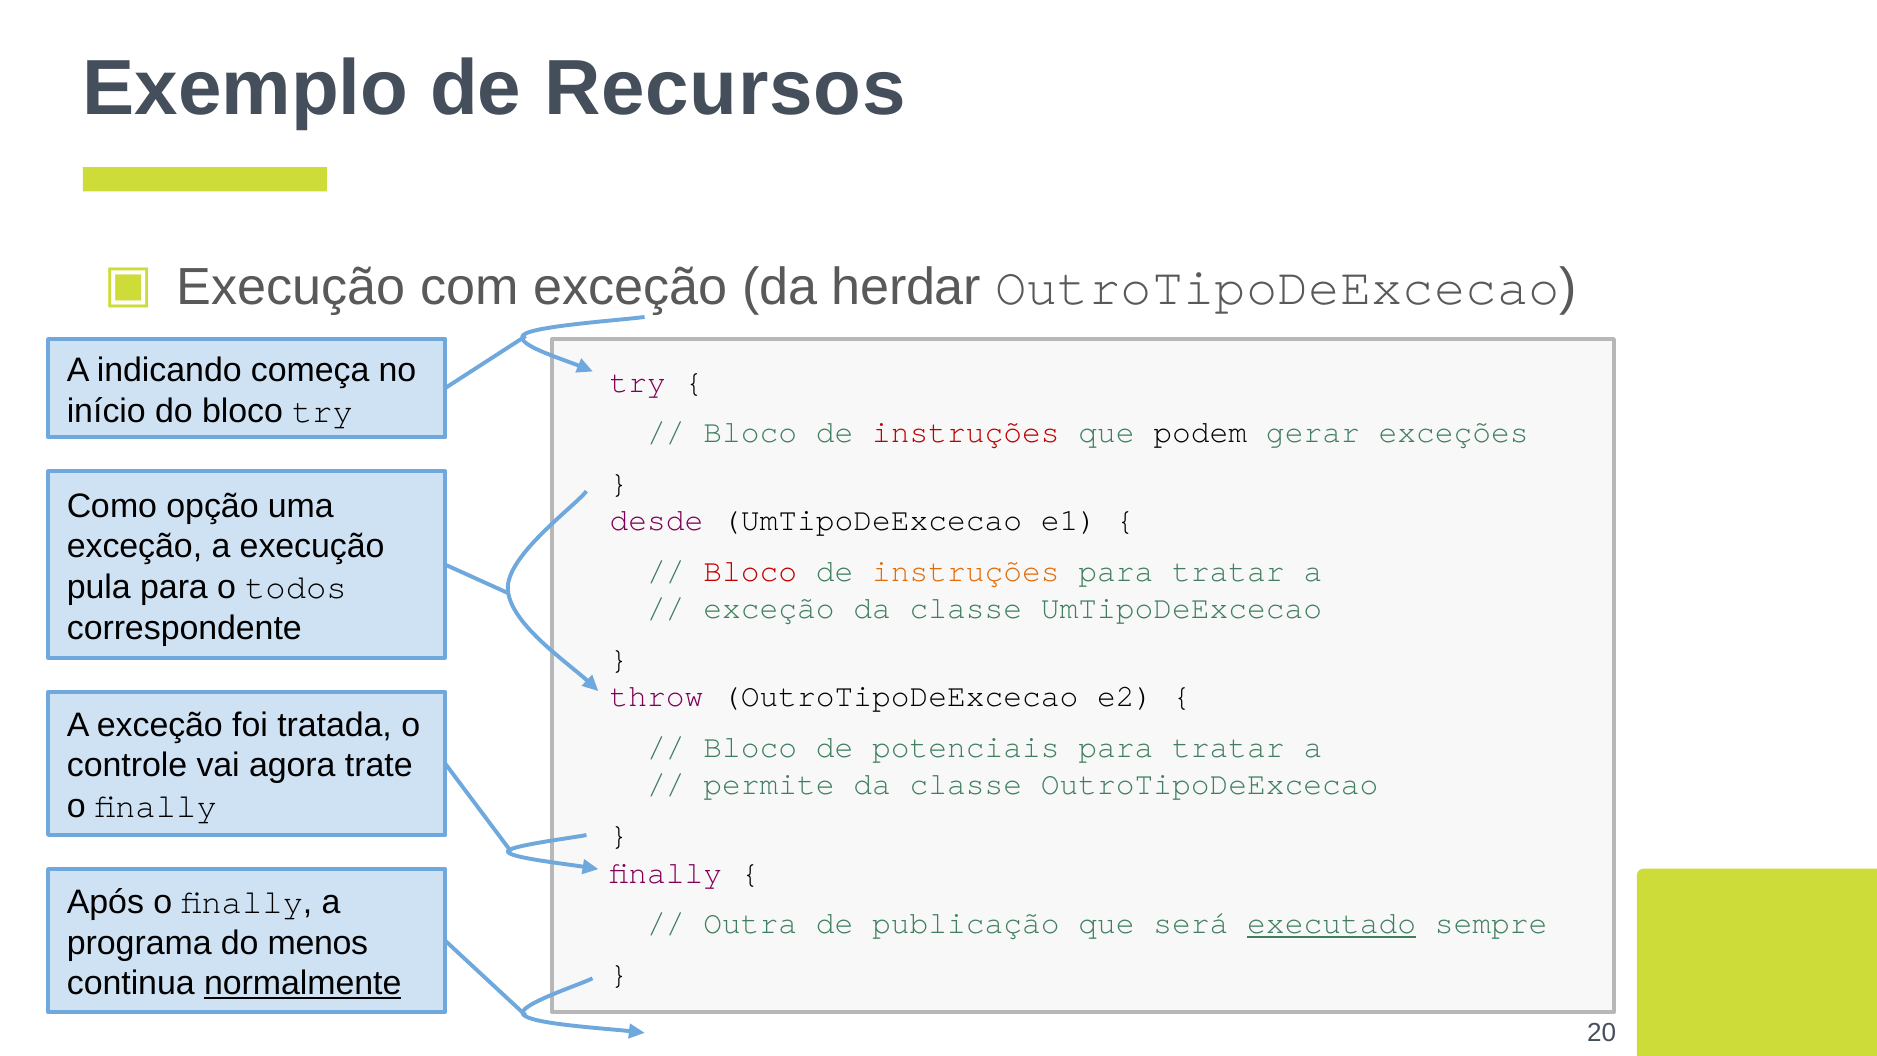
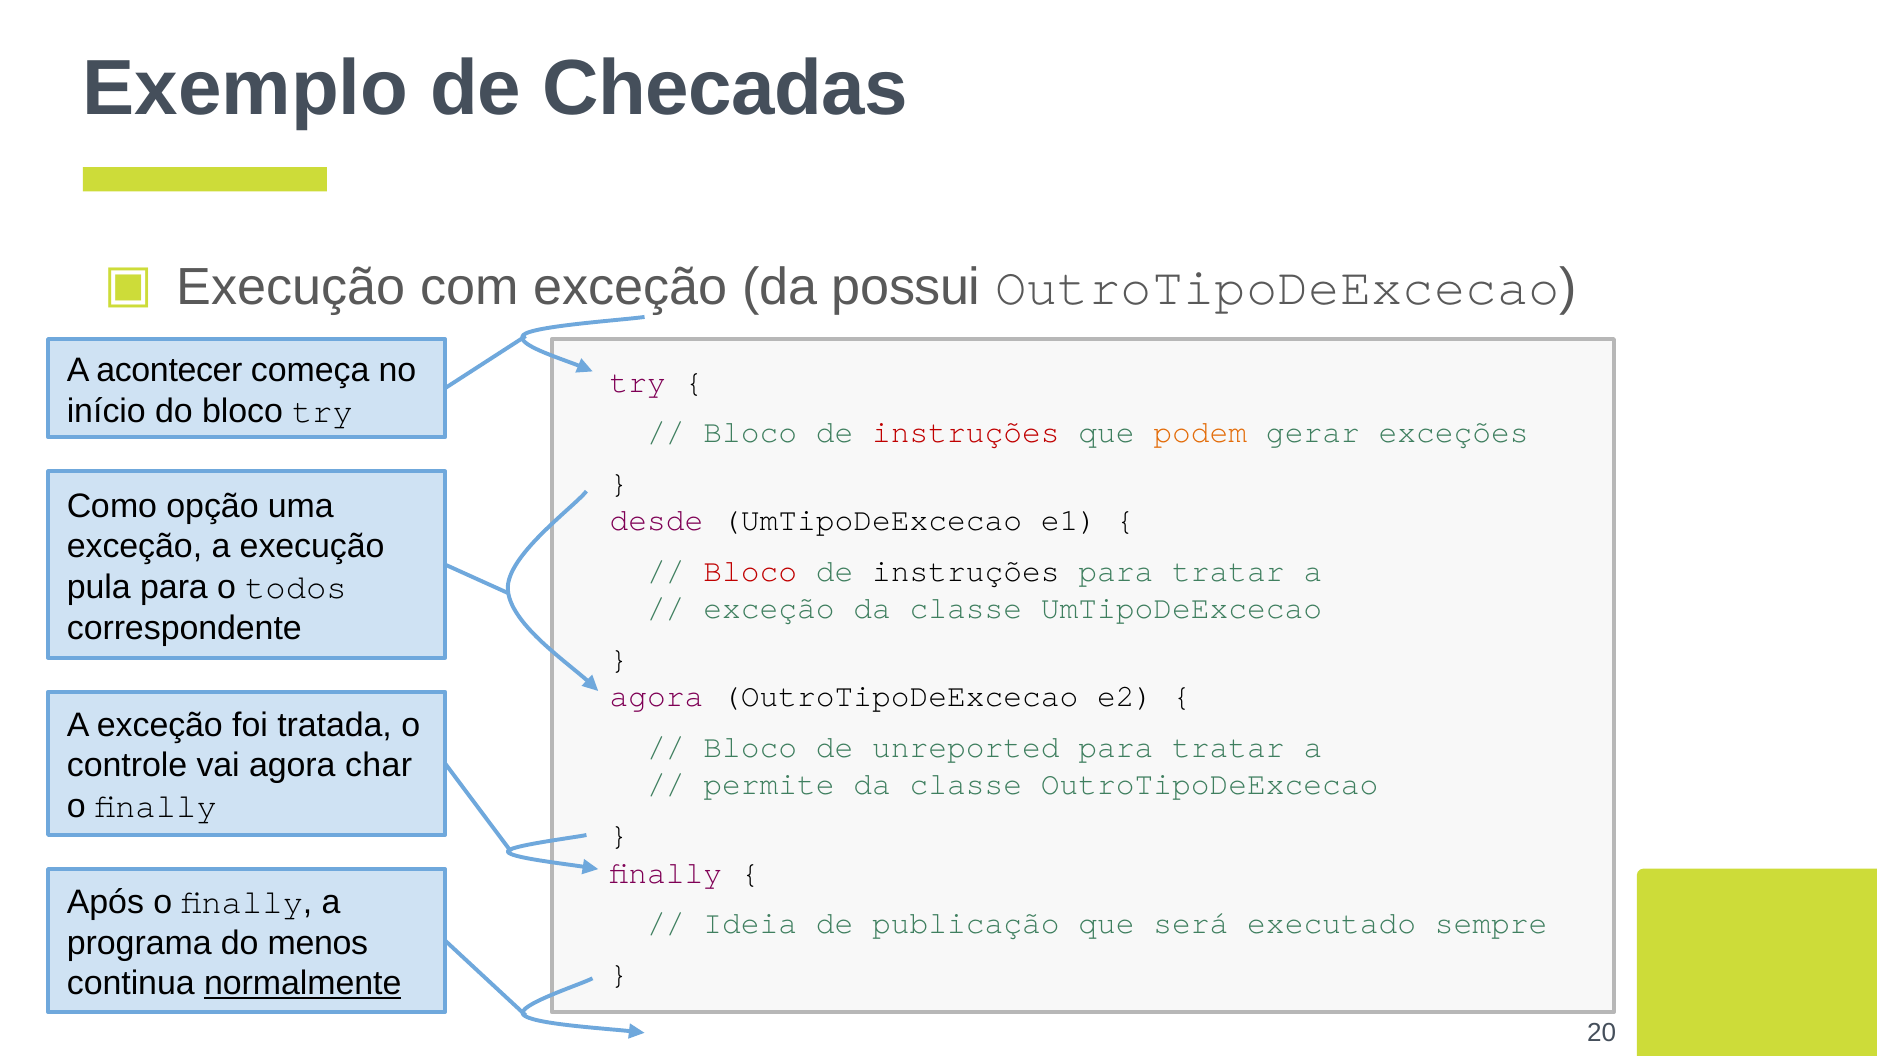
Recursos: Recursos -> Checadas
herdar: herdar -> possui
indicando: indicando -> acontecer
podem colour: black -> orange
instruções at (966, 571) colour: orange -> black
throw at (656, 696): throw -> agora
potenciais: potenciais -> unreported
trate: trate -> char
Outra: Outra -> Ideia
executado underline: present -> none
